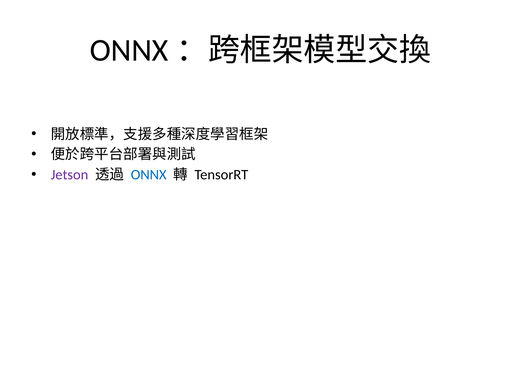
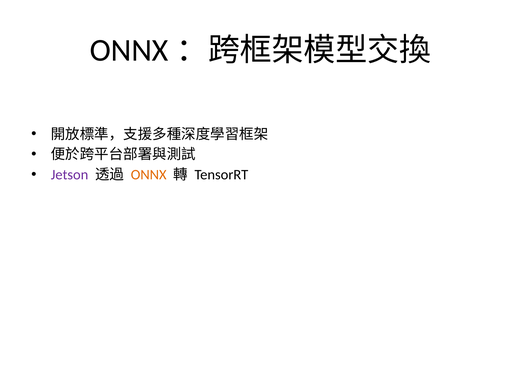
ONNX colour: blue -> orange
